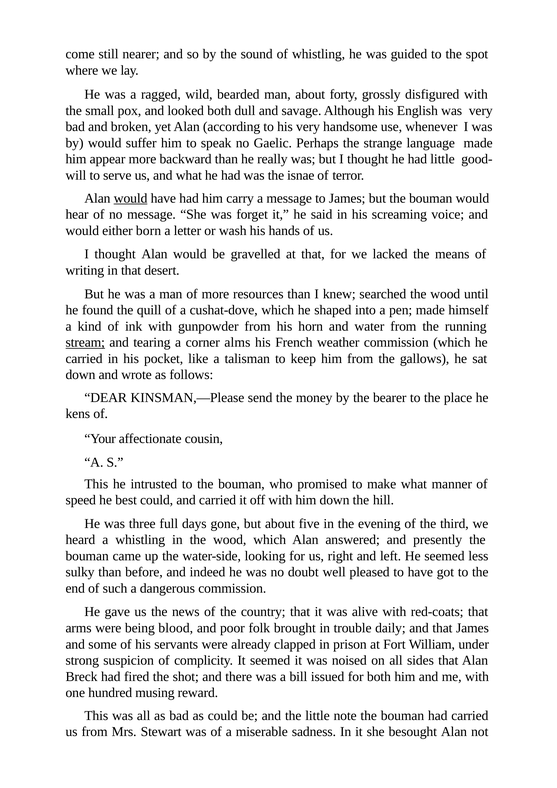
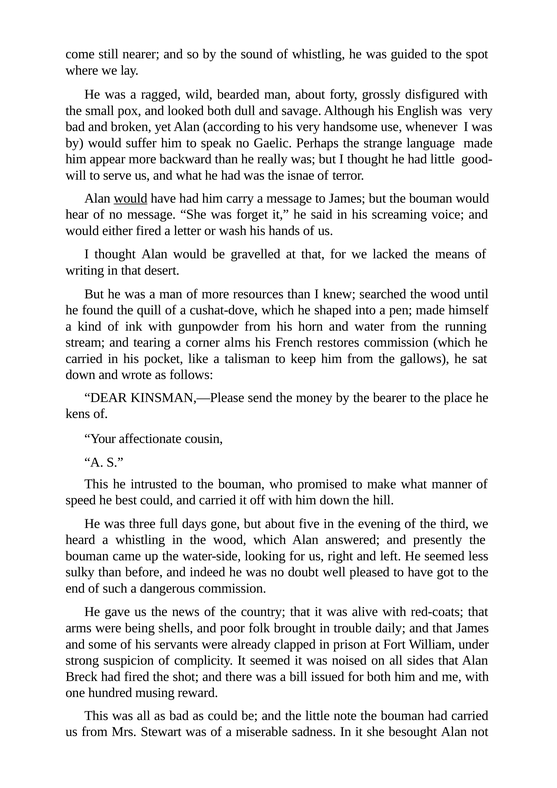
either born: born -> fired
stream underline: present -> none
weather: weather -> restores
blood: blood -> shells
